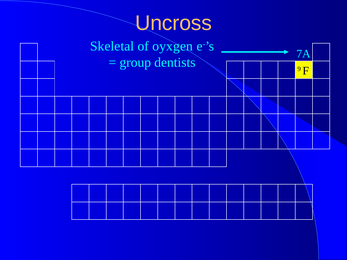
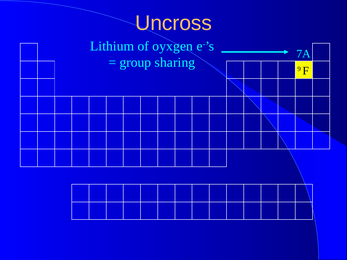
Skeletal: Skeletal -> Lithium
dentists: dentists -> sharing
